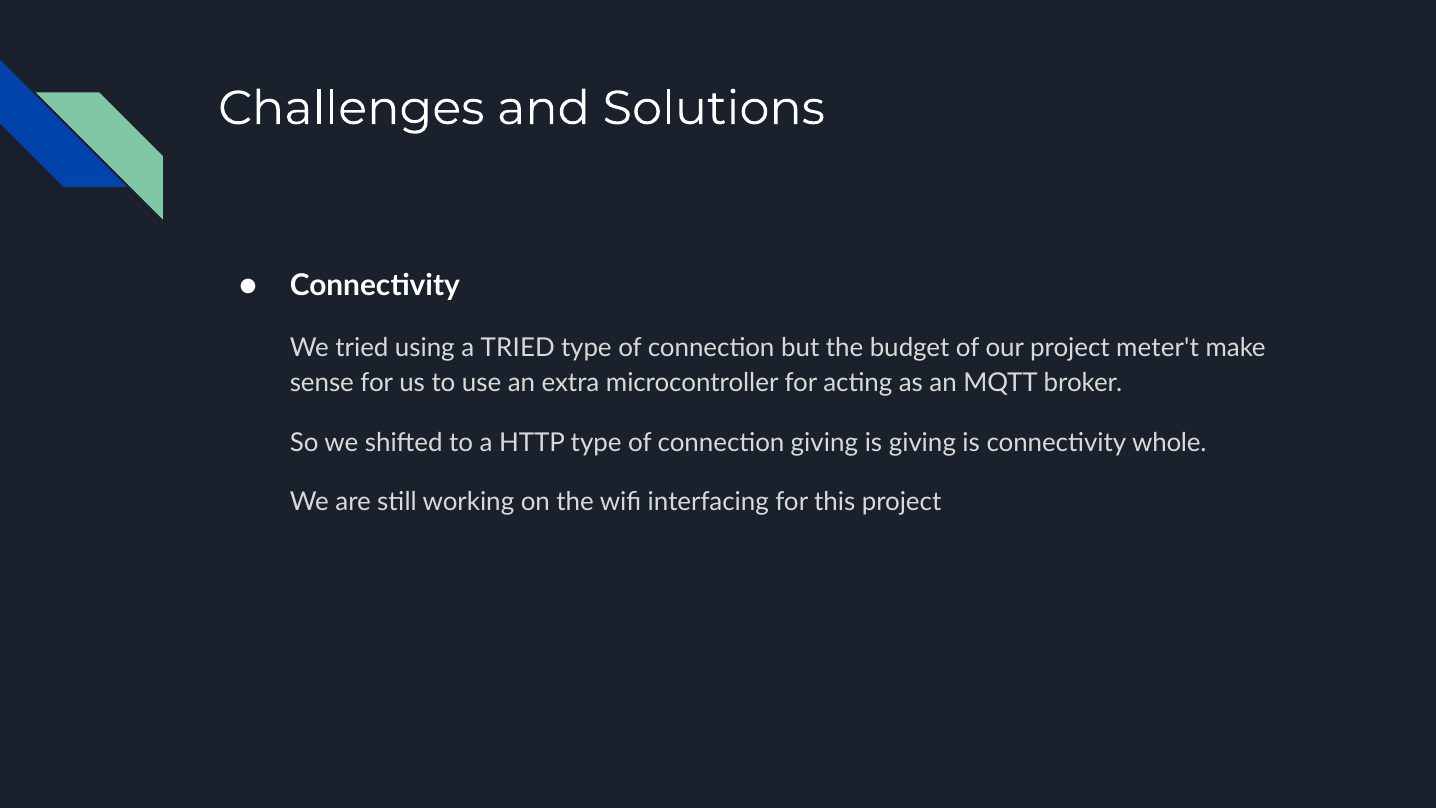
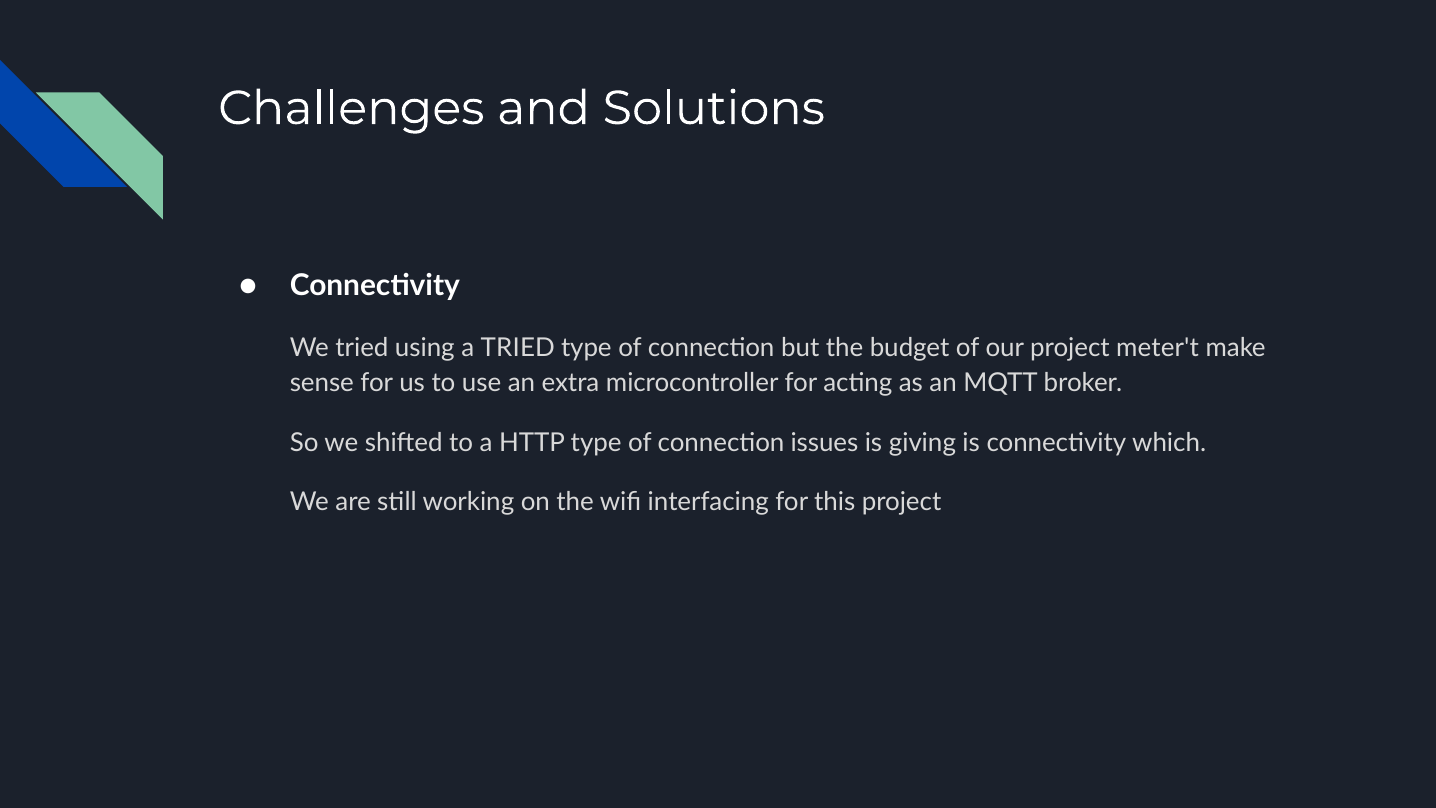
connection giving: giving -> issues
whole: whole -> which
